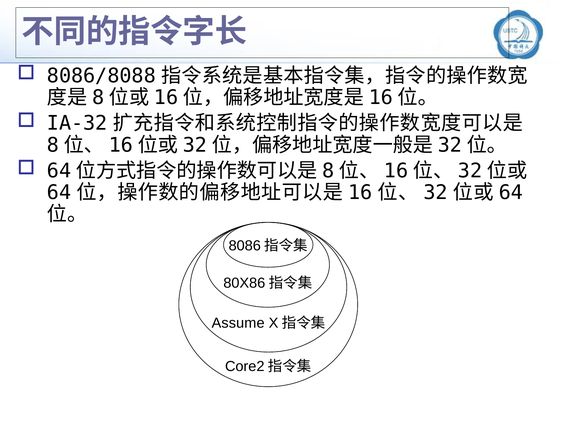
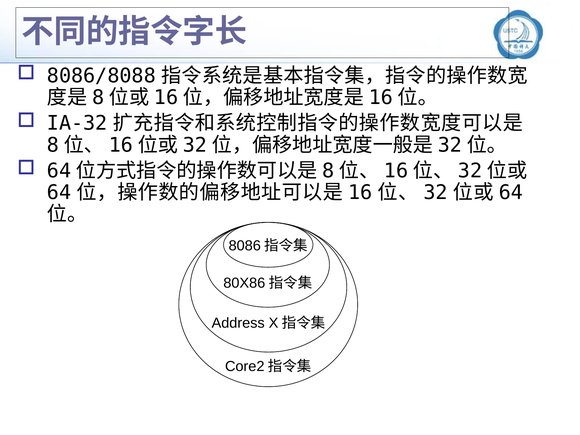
Assume: Assume -> Address
